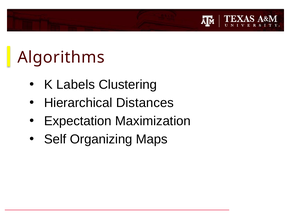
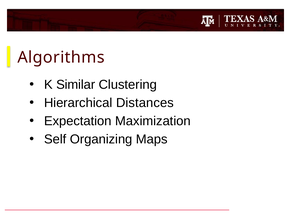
Labels: Labels -> Similar
